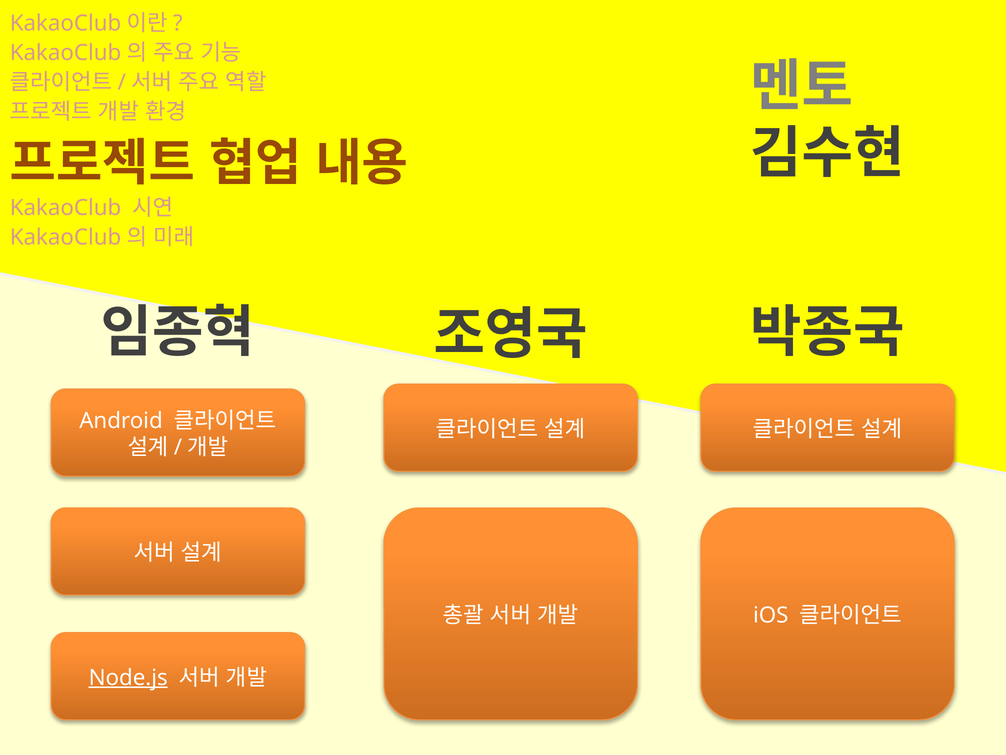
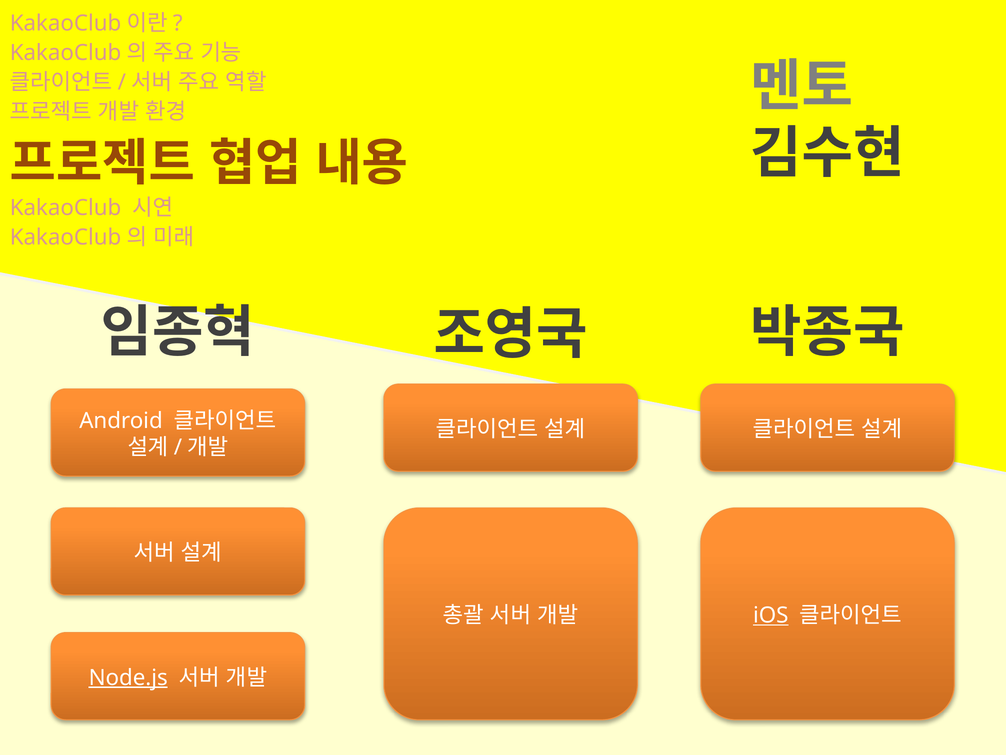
iOS underline: none -> present
